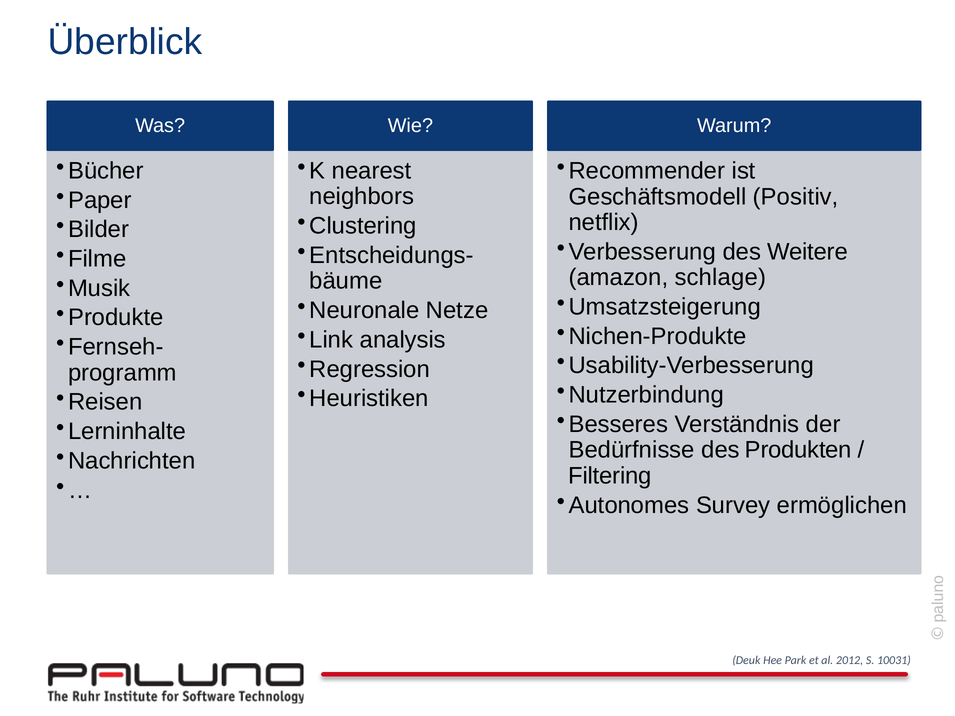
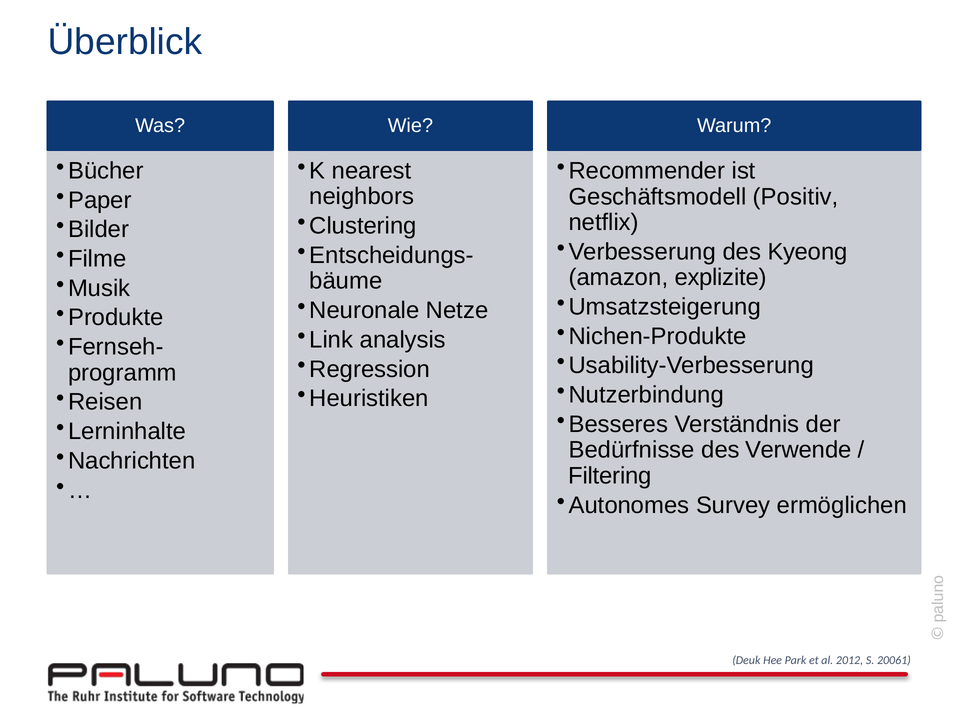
Weitere: Weitere -> Kyeong
schlage: schlage -> explizite
Produkten: Produkten -> Verwende
10031: 10031 -> 20061
